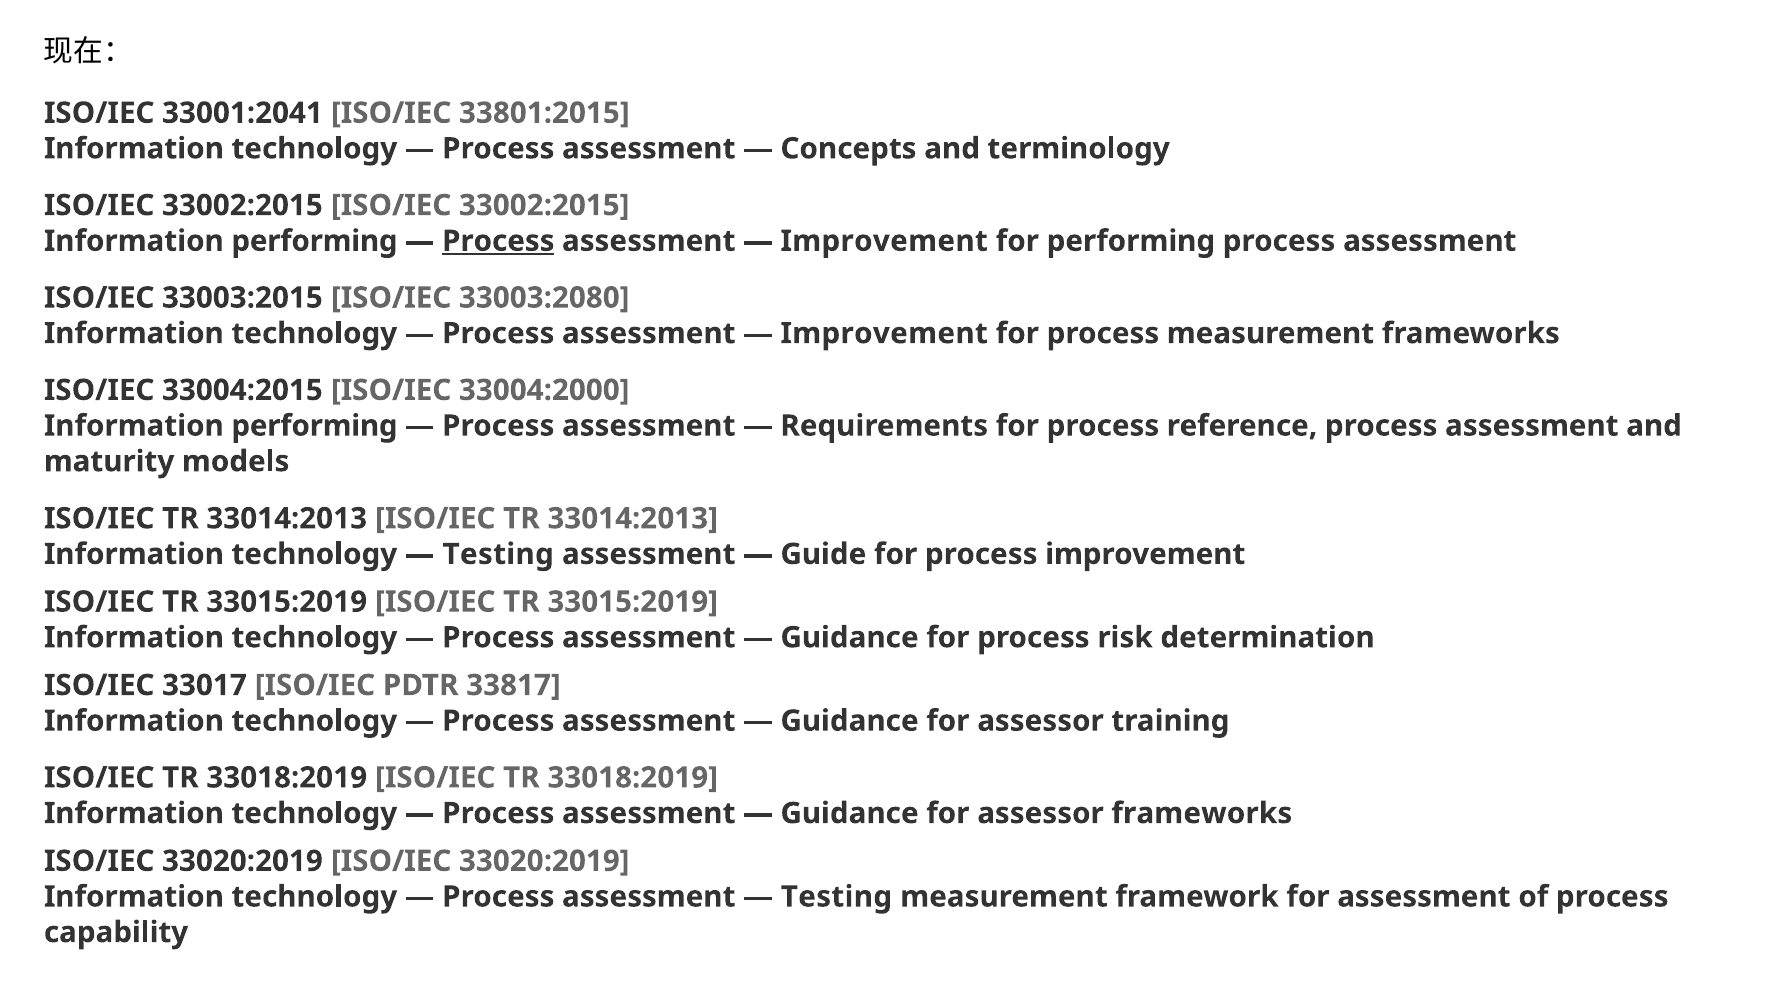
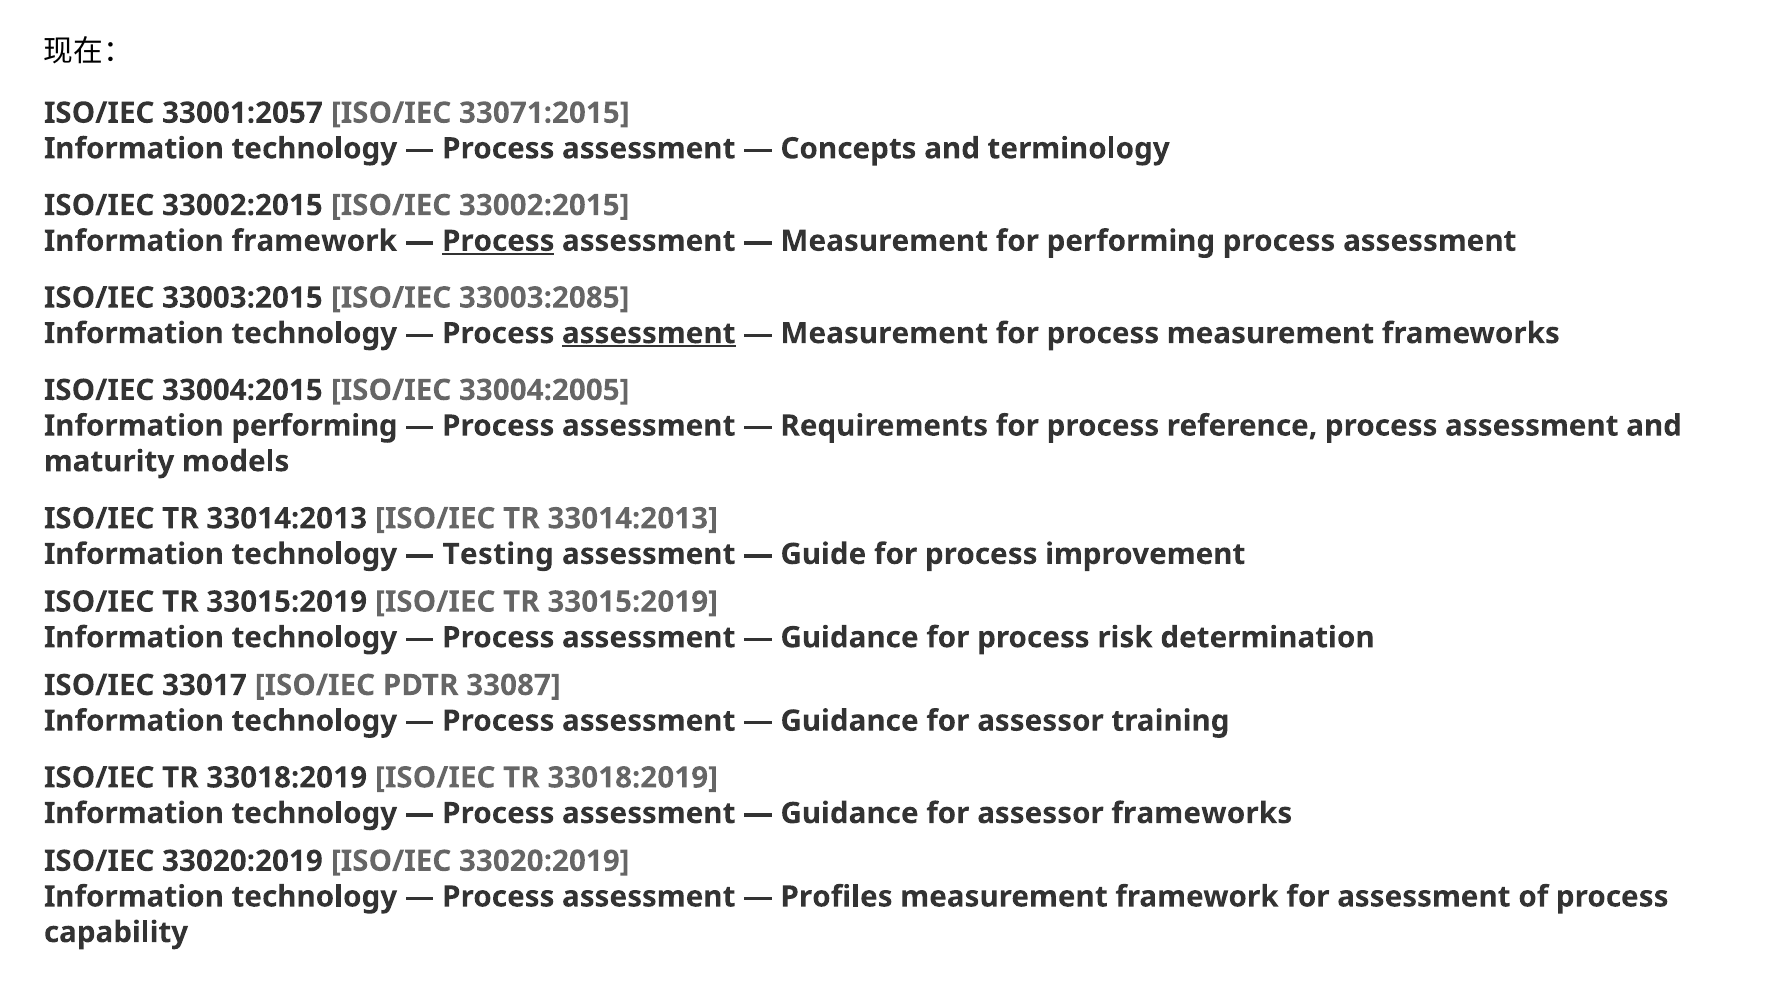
33001:2041: 33001:2041 -> 33001:2057
33801:2015: 33801:2015 -> 33071:2015
performing at (314, 241): performing -> framework
Improvement at (884, 241): Improvement -> Measurement
33003:2080: 33003:2080 -> 33003:2085
assessment at (649, 333) underline: none -> present
Improvement at (884, 333): Improvement -> Measurement
33004:2000: 33004:2000 -> 33004:2005
33817: 33817 -> 33087
Testing at (836, 897): Testing -> Profiles
